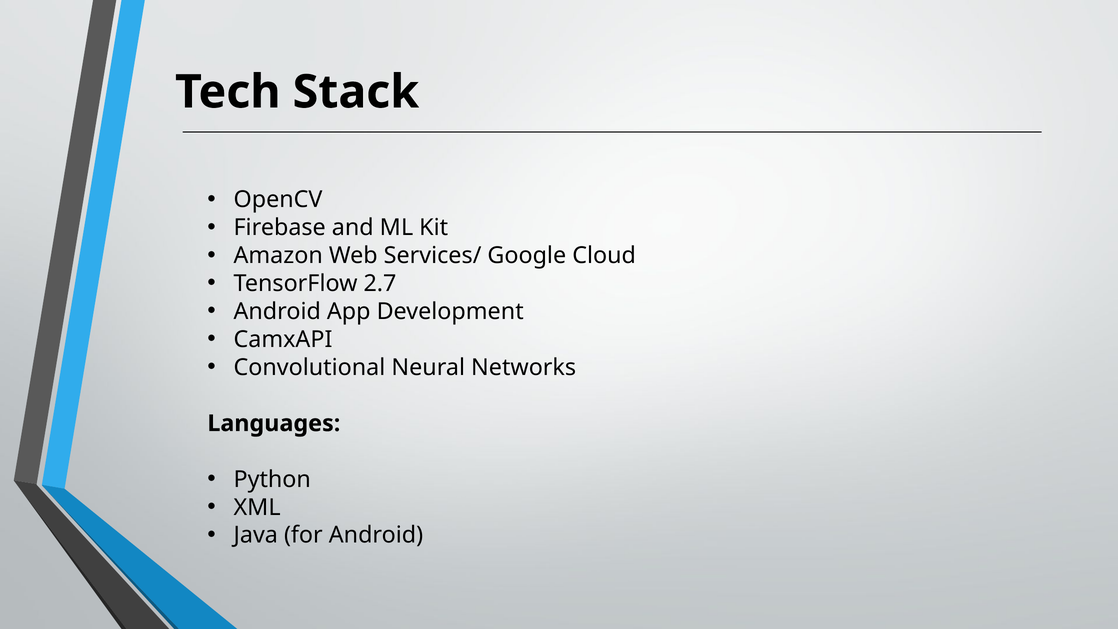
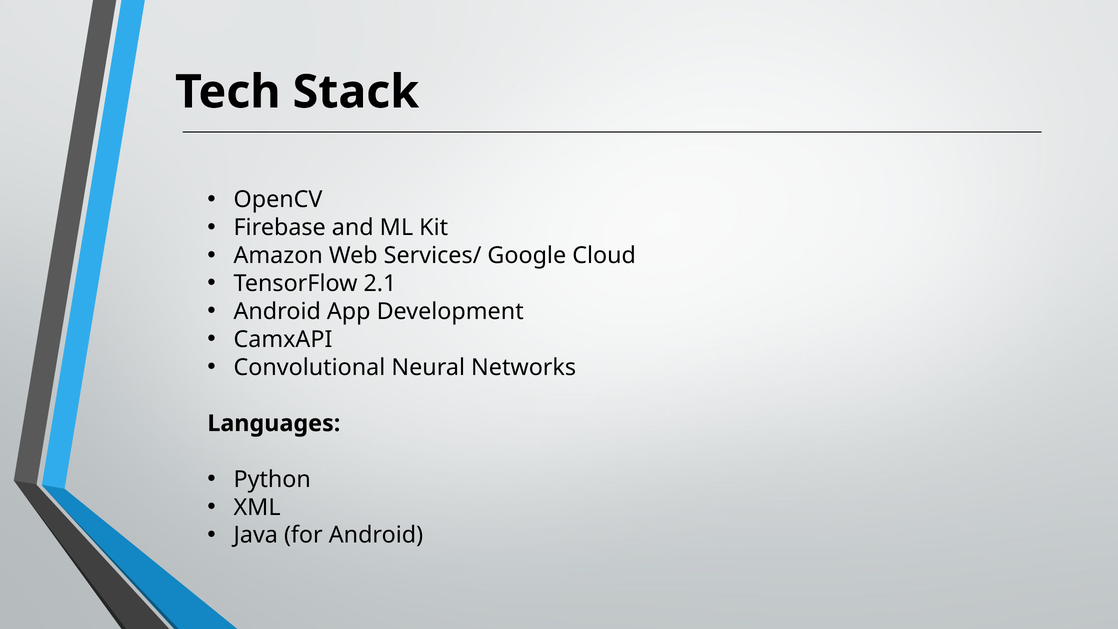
2.7: 2.7 -> 2.1
